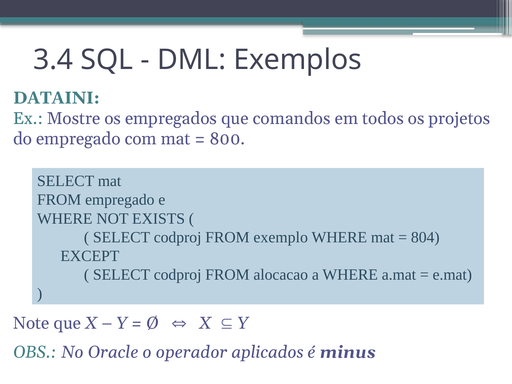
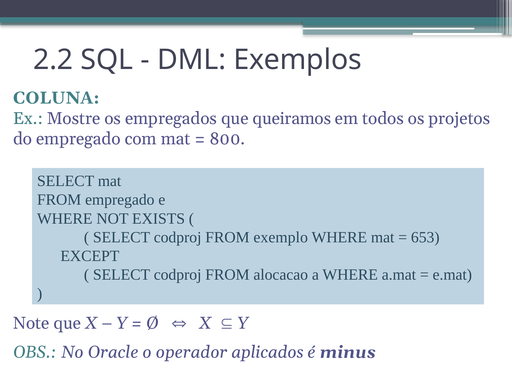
3.4: 3.4 -> 2.2
DATAINI: DATAINI -> COLUNA
comandos: comandos -> queiramos
804: 804 -> 653
